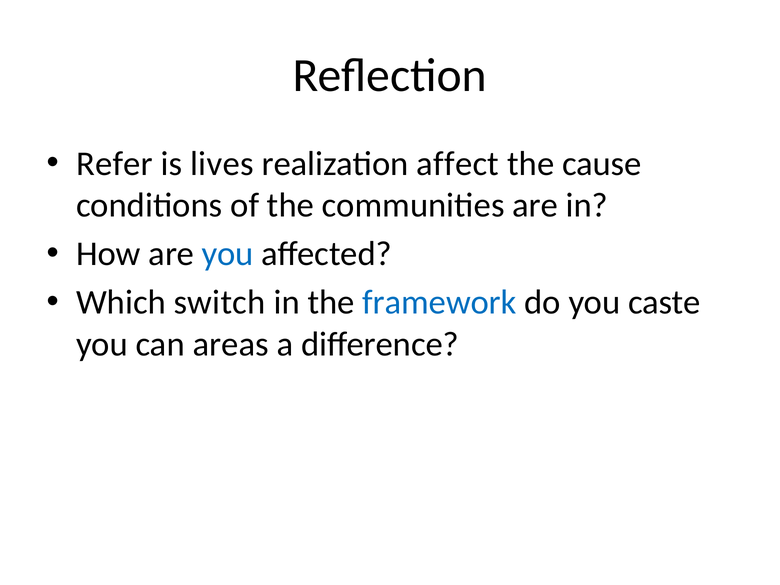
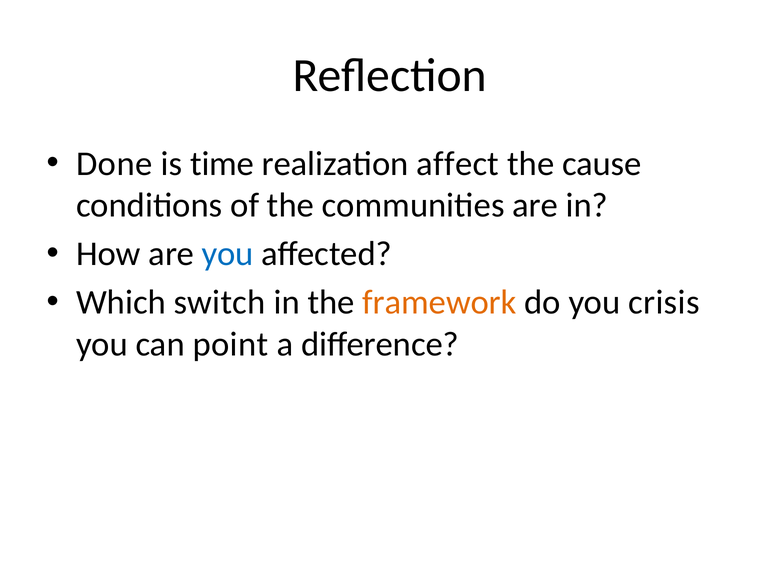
Refer: Refer -> Done
lives: lives -> time
framework colour: blue -> orange
caste: caste -> crisis
areas: areas -> point
